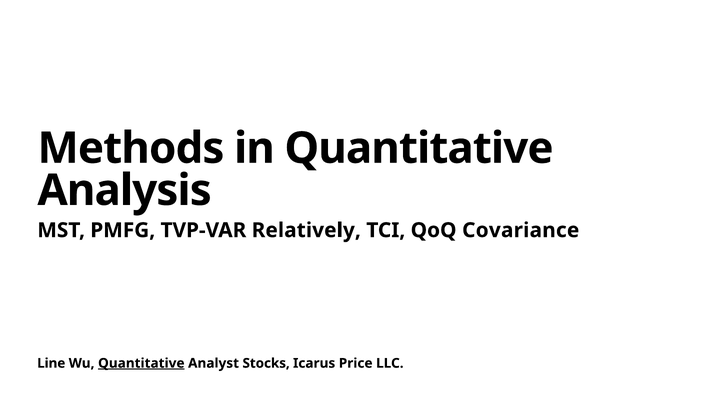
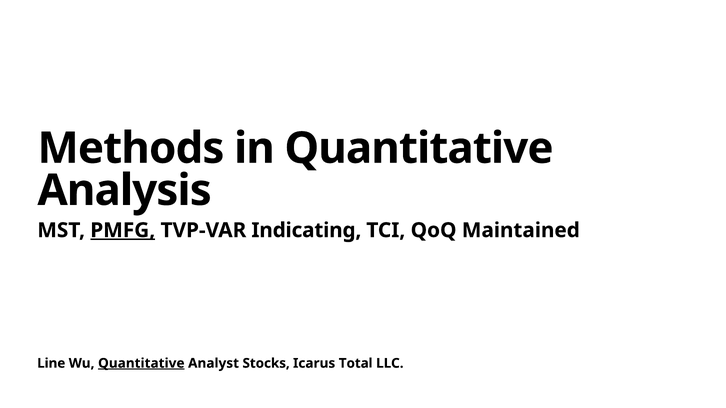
PMFG underline: none -> present
Relatively: Relatively -> Indicating
Covariance: Covariance -> Maintained
Price: Price -> Total
